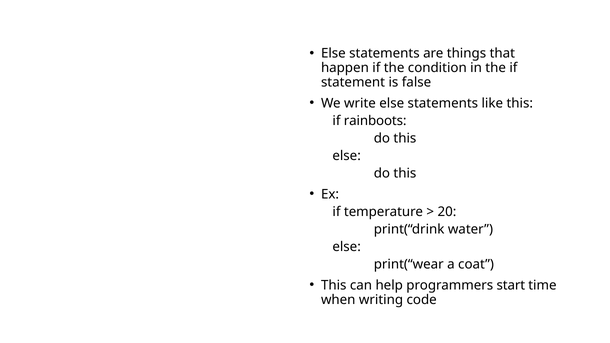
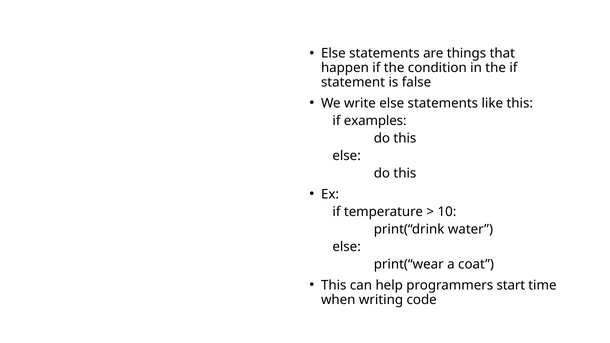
rainboots: rainboots -> examples
20: 20 -> 10
